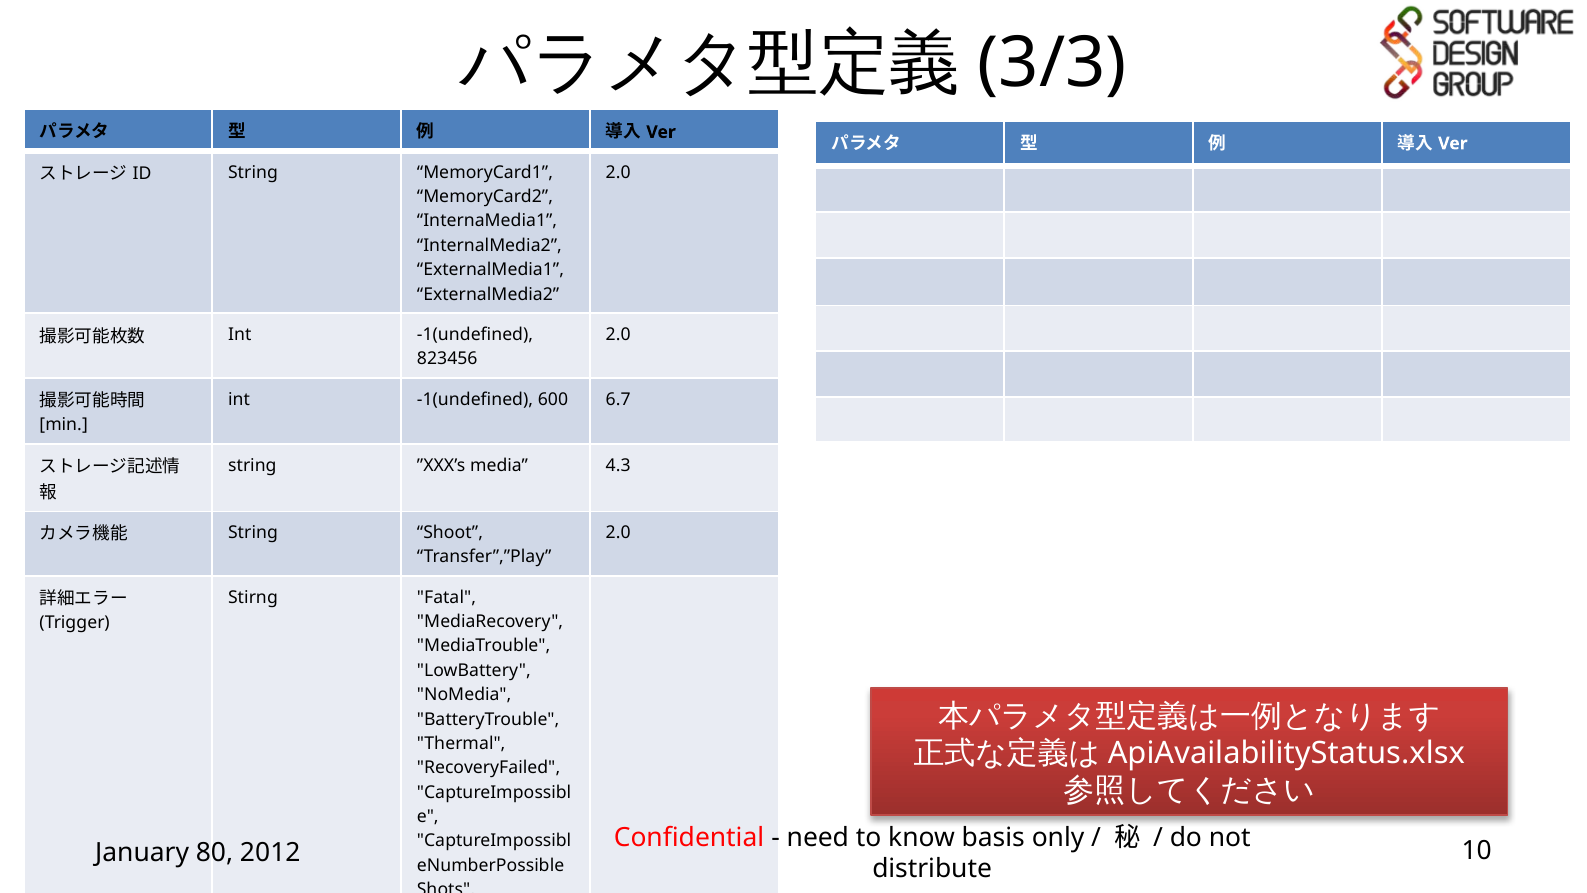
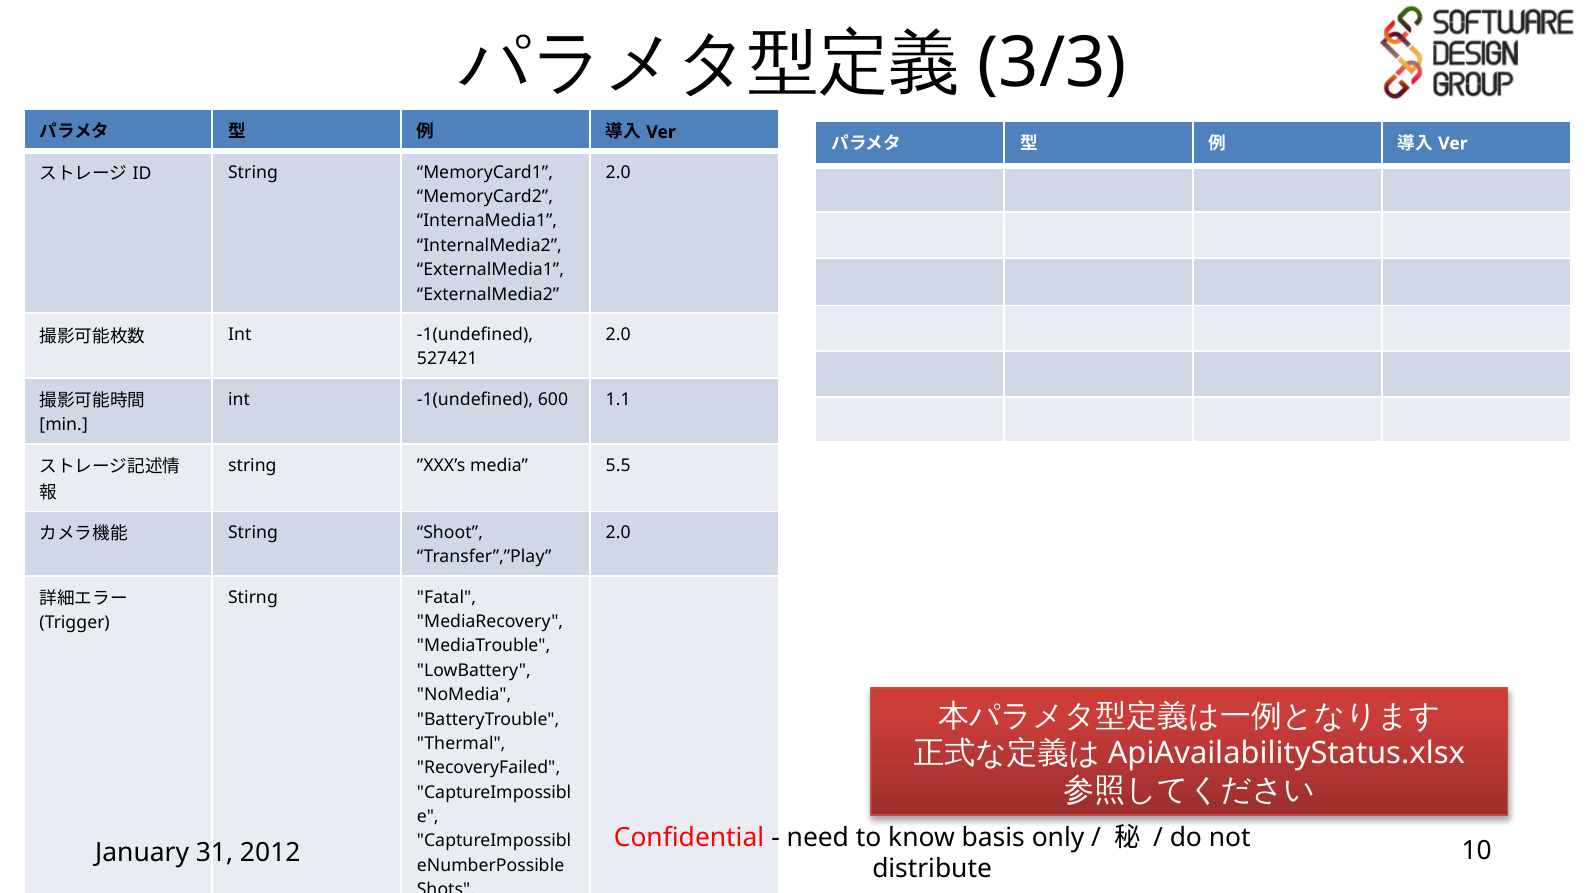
823456: 823456 -> 527421
6.7: 6.7 -> 1.1
4.3: 4.3 -> 5.5
80: 80 -> 31
